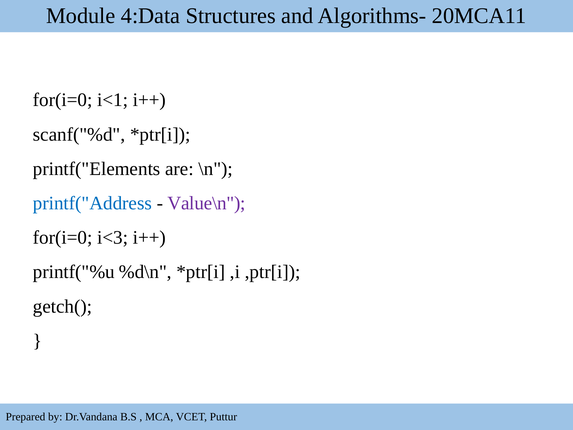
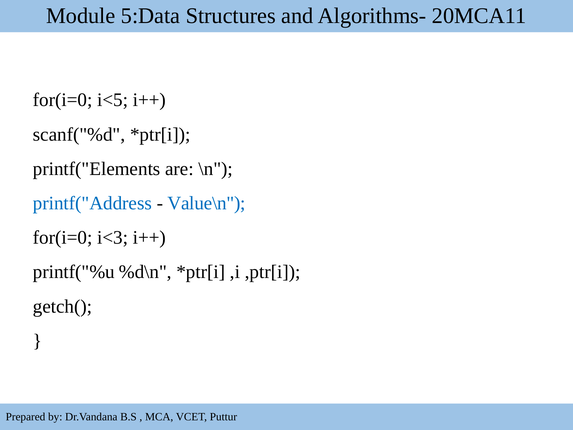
4:Data: 4:Data -> 5:Data
i<1: i<1 -> i<5
Value\n colour: purple -> blue
